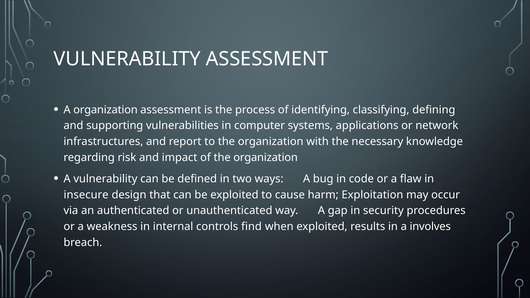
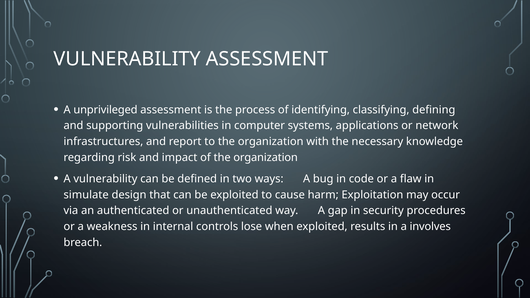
A organization: organization -> unprivileged
insecure: insecure -> simulate
find: find -> lose
